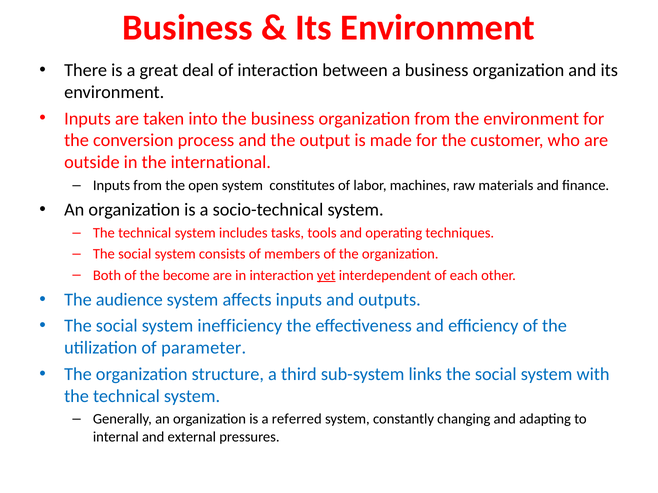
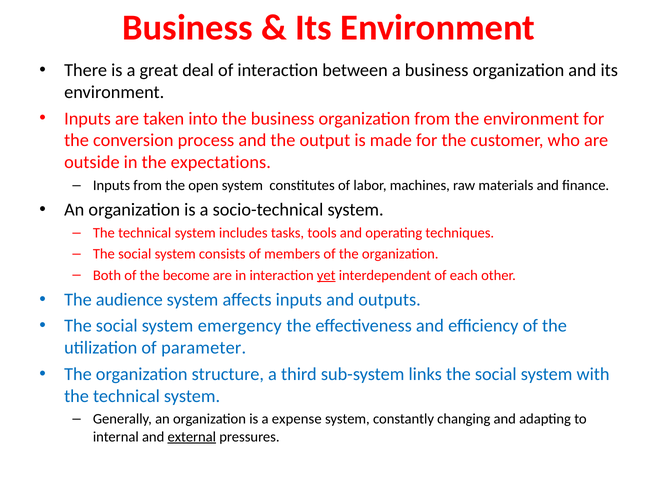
international: international -> expectations
inefficiency: inefficiency -> emergency
referred: referred -> expense
external underline: none -> present
